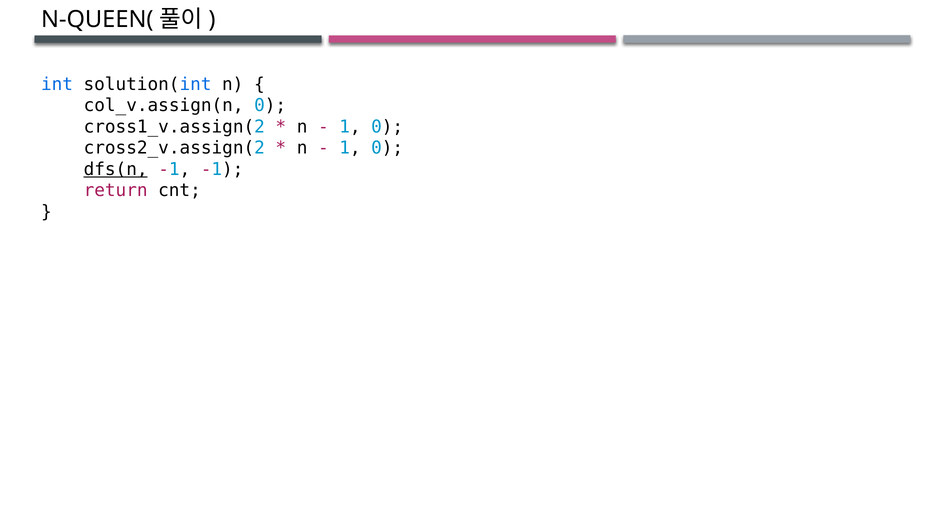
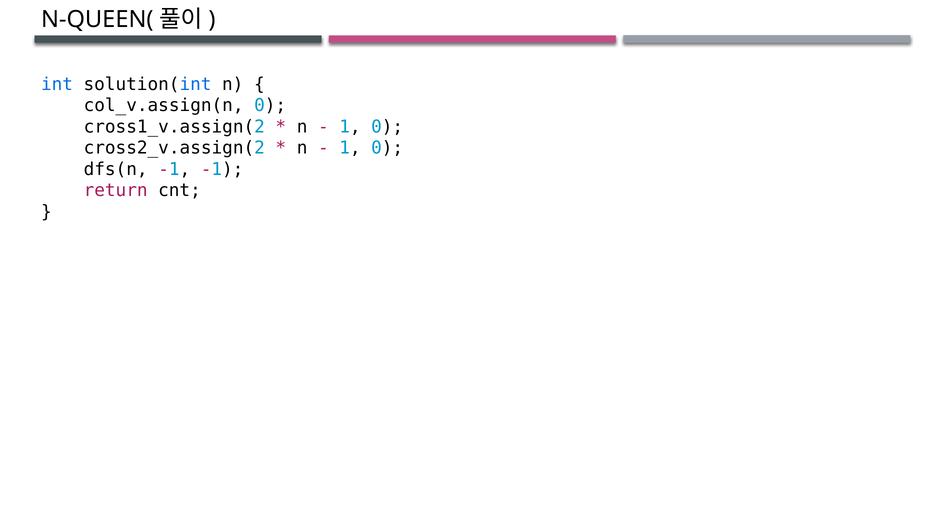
dfs(n underline: present -> none
